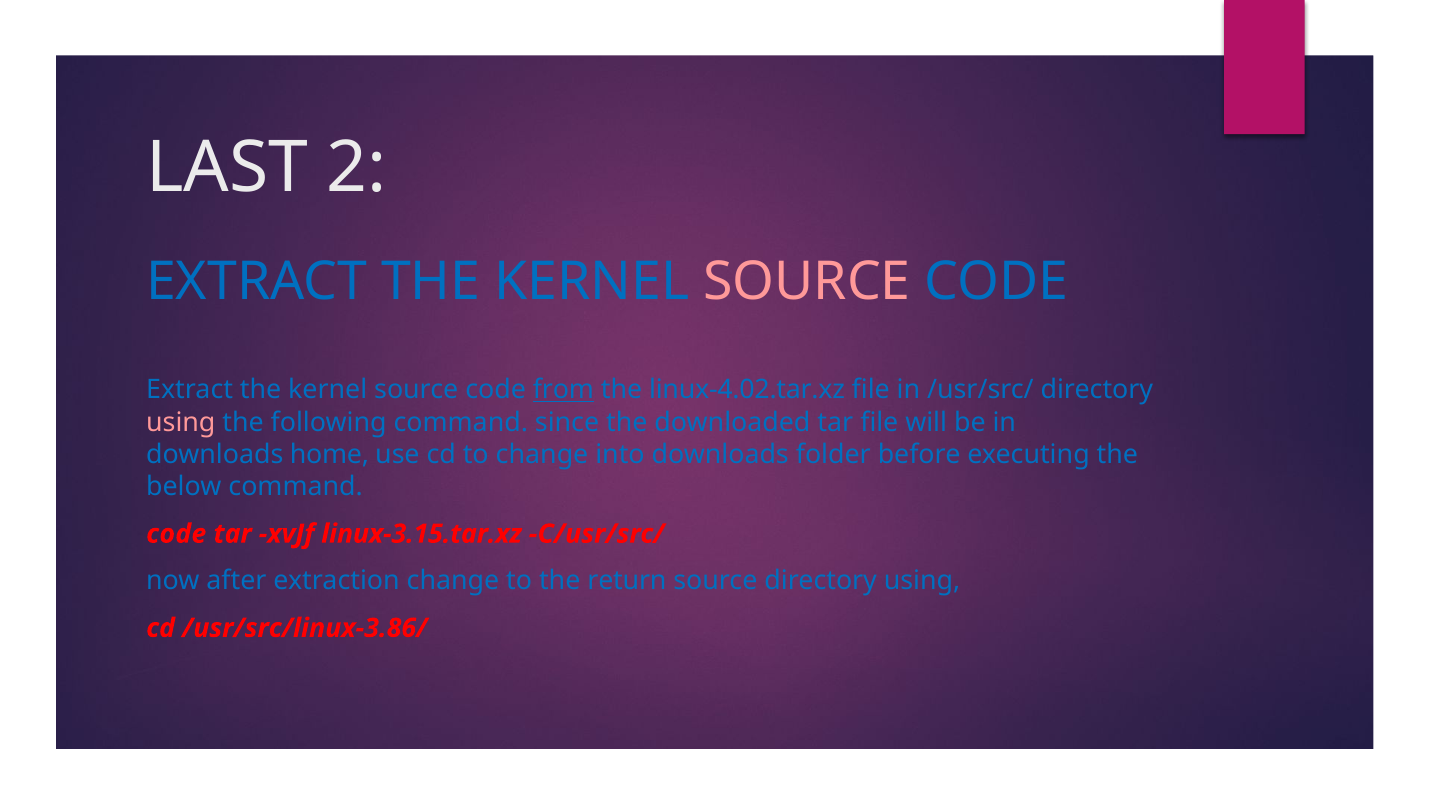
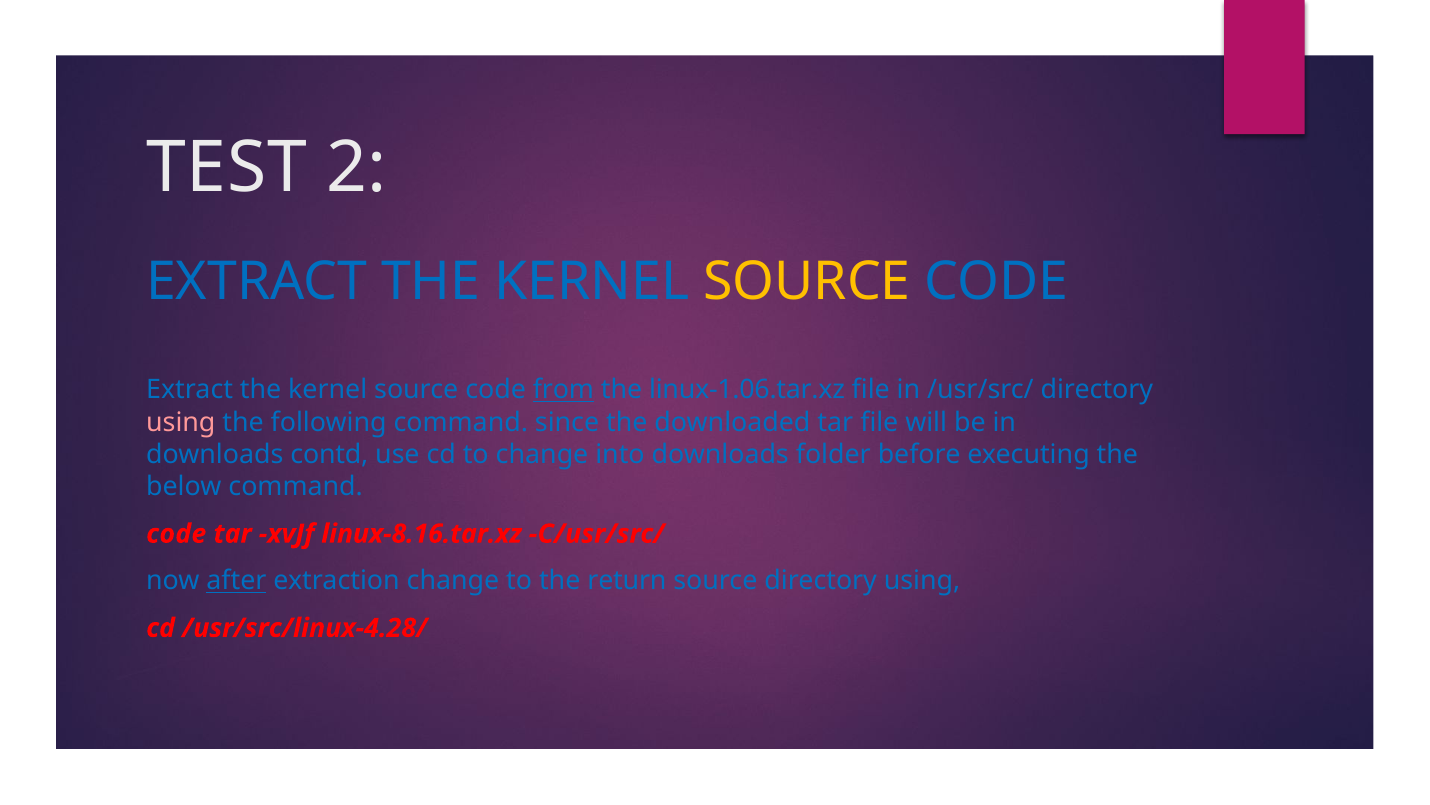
LAST: LAST -> TEST
SOURCE at (807, 281) colour: pink -> yellow
linux-4.02.tar.xz: linux-4.02.tar.xz -> linux-1.06.tar.xz
home: home -> contd
linux-3.15.tar.xz: linux-3.15.tar.xz -> linux-8.16.tar.xz
after underline: none -> present
/usr/src/linux-3.86/: /usr/src/linux-3.86/ -> /usr/src/linux-4.28/
